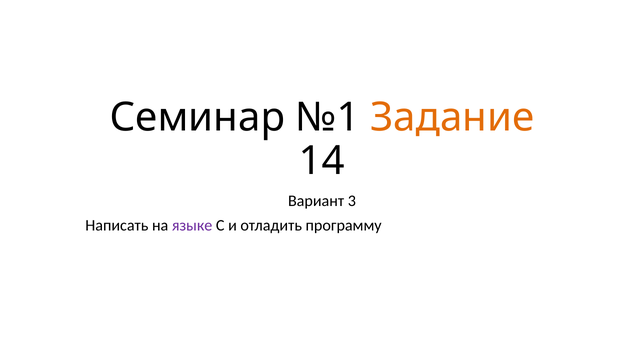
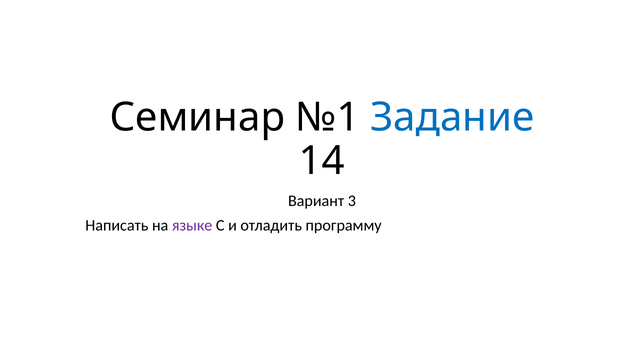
Задание colour: orange -> blue
